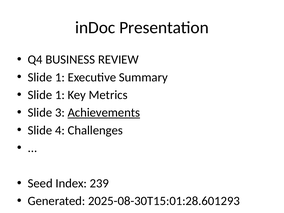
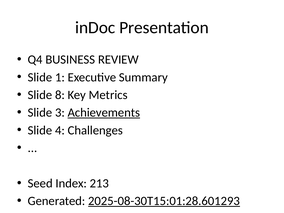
1 at (60, 95): 1 -> 8
239: 239 -> 213
2025-08-30T15:01:28.601293 underline: none -> present
